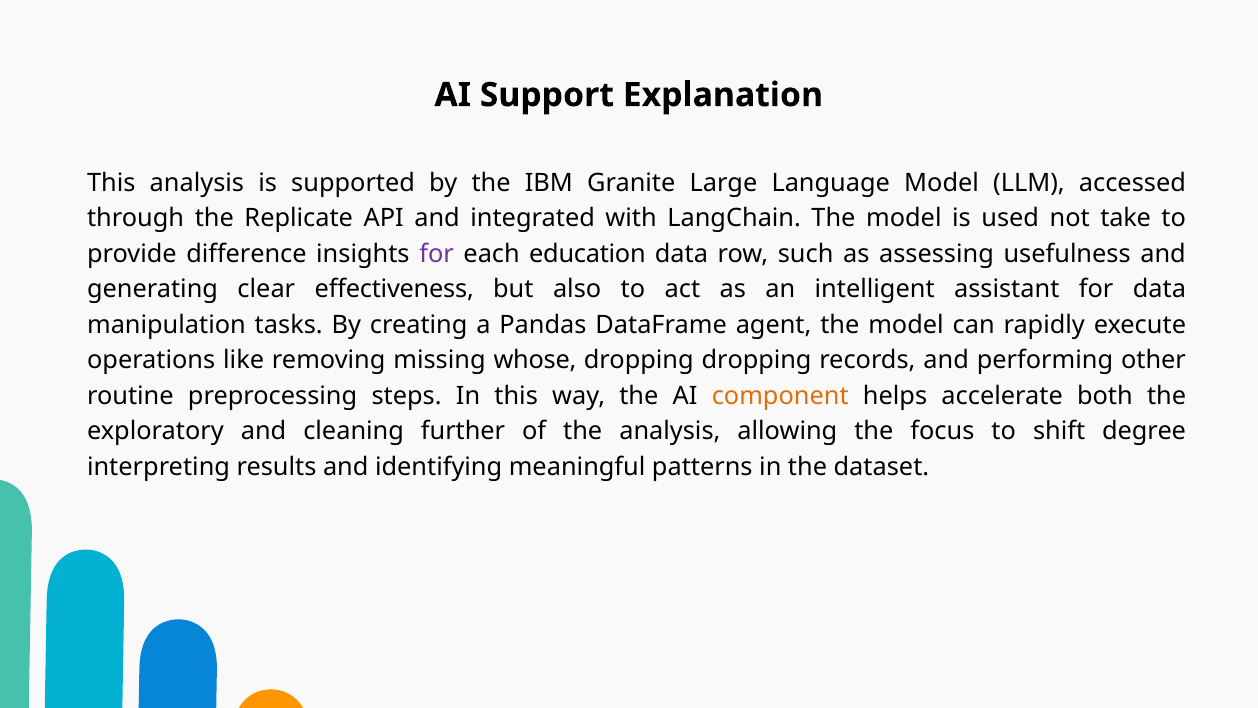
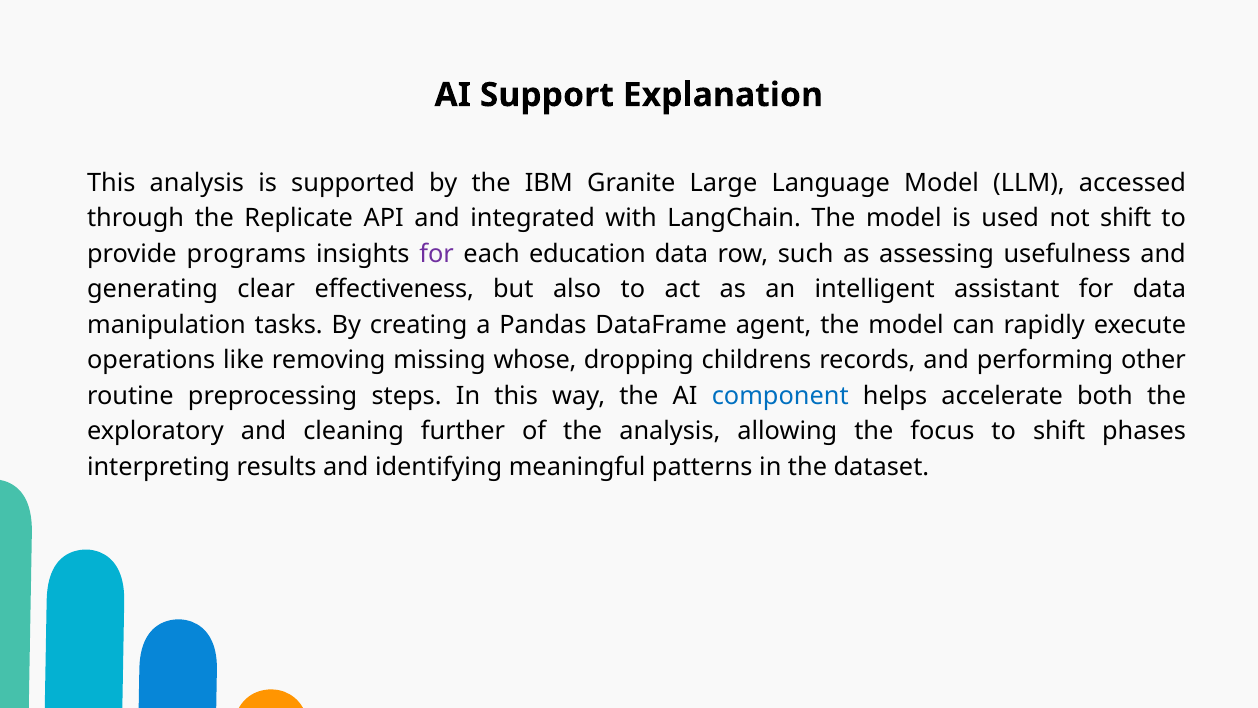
not take: take -> shift
difference: difference -> programs
dropping dropping: dropping -> childrens
component colour: orange -> blue
degree: degree -> phases
